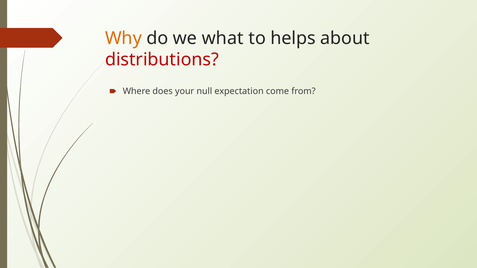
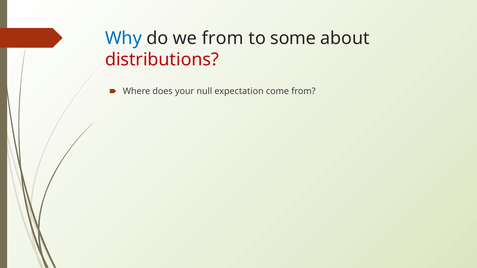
Why colour: orange -> blue
we what: what -> from
helps: helps -> some
